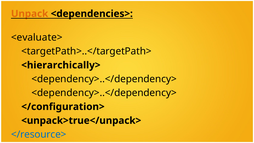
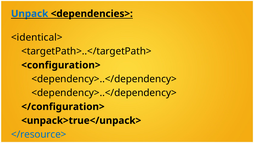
Unpack colour: orange -> blue
<evaluate>: <evaluate> -> <identical>
<hierarchically>: <hierarchically> -> <configuration>
